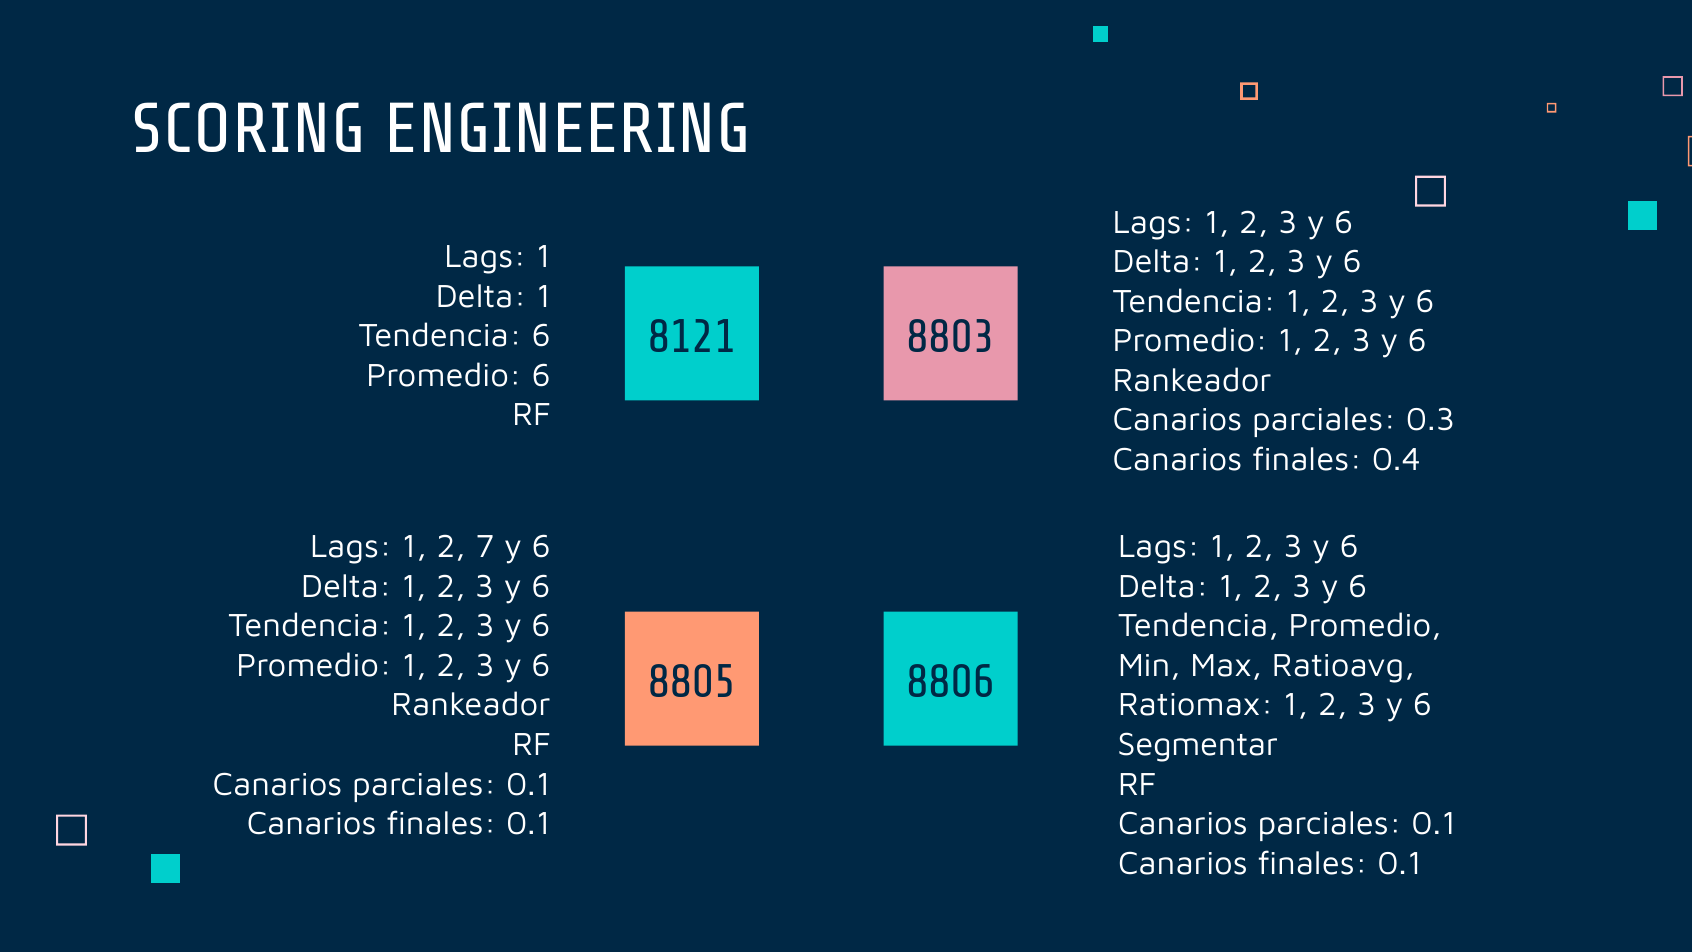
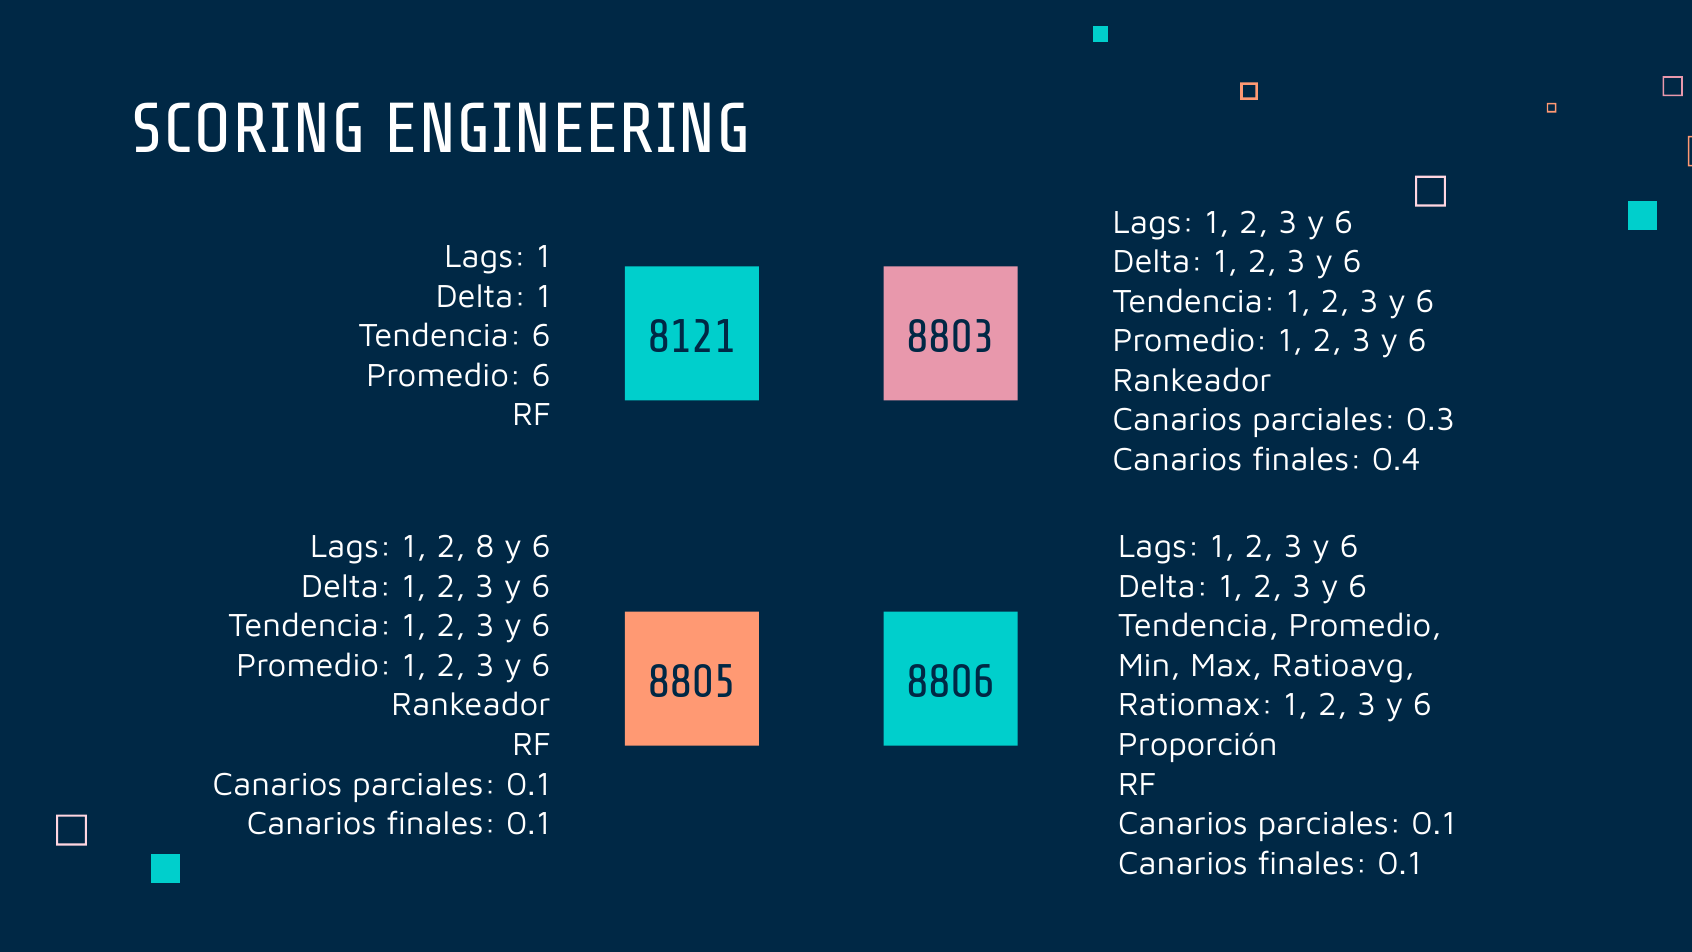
7: 7 -> 8
Segmentar: Segmentar -> Proporción
